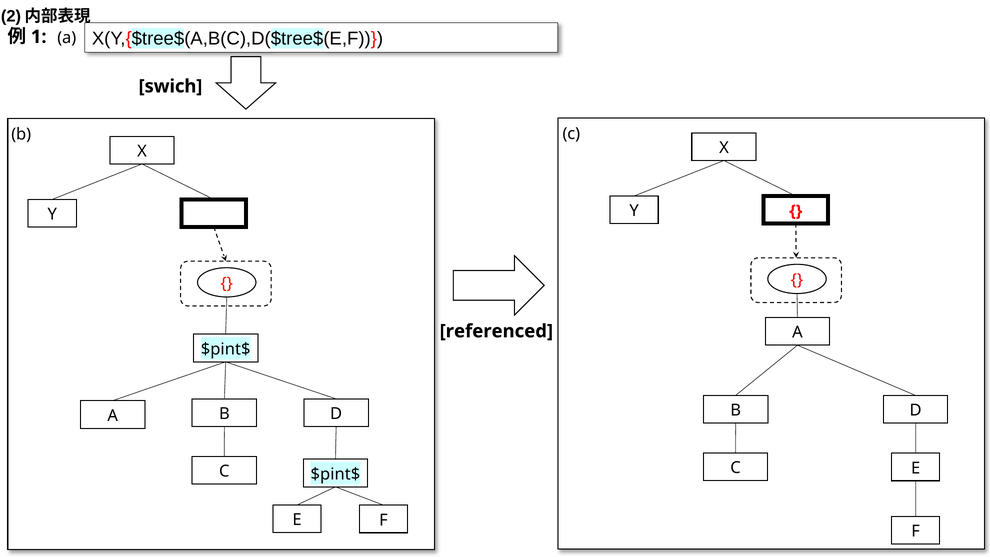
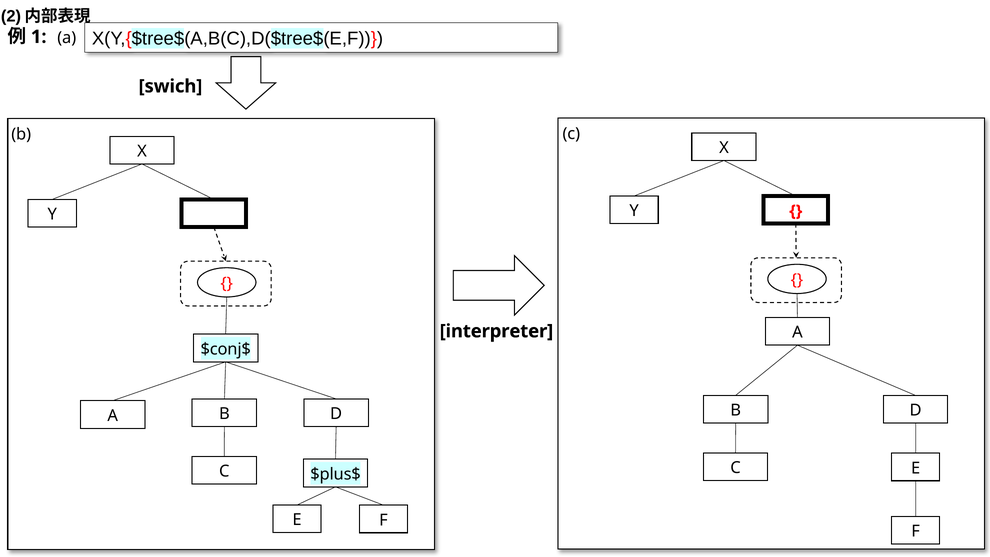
referenced: referenced -> interpreter
$pint$ at (226, 349): $pint$ -> $conj$
$pint$ at (335, 474): $pint$ -> $plus$
